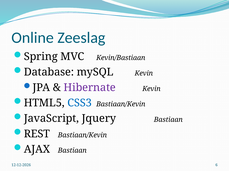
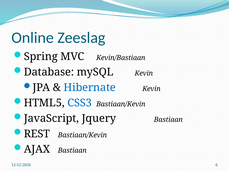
Hibernate colour: purple -> blue
